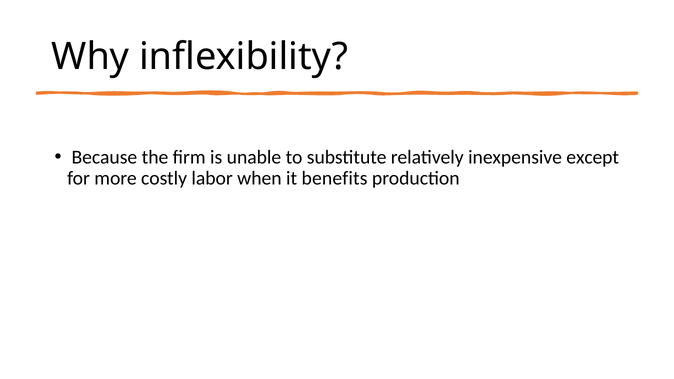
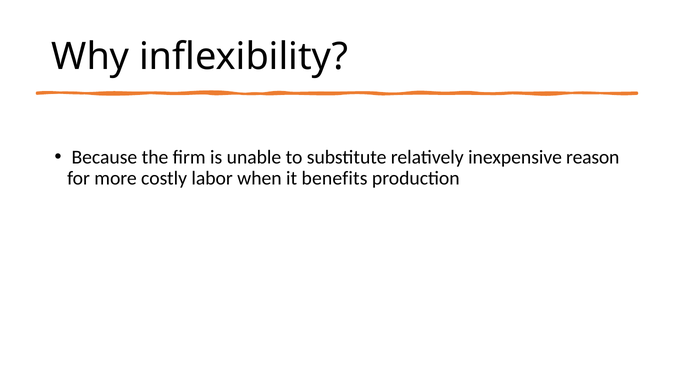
except: except -> reason
